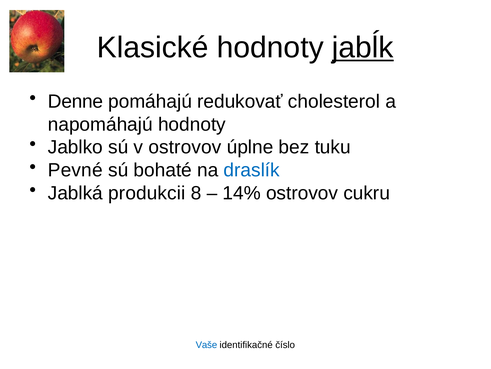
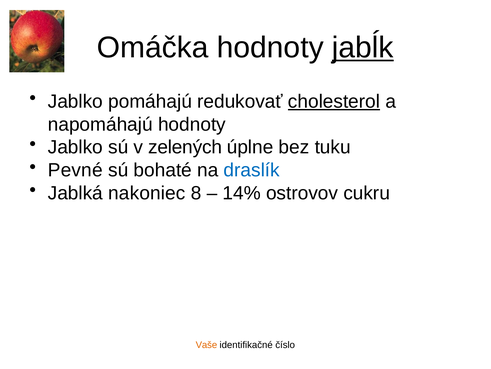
Klasické: Klasické -> Omáčka
Denne at (75, 101): Denne -> Jablko
cholesterol underline: none -> present
v ostrovov: ostrovov -> zelených
produkcii: produkcii -> nakoniec
Vaše colour: blue -> orange
